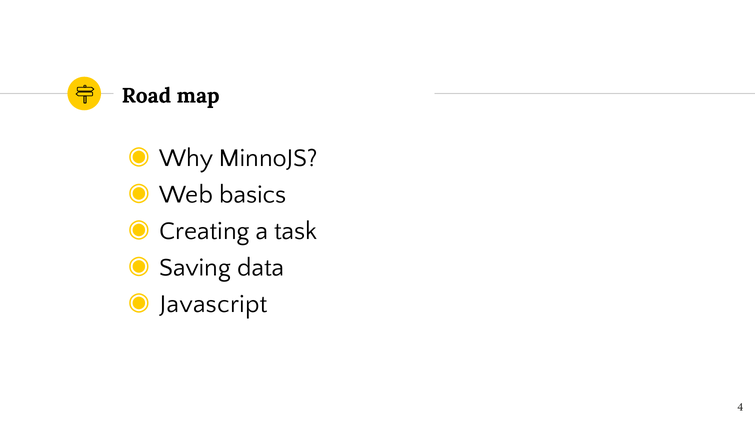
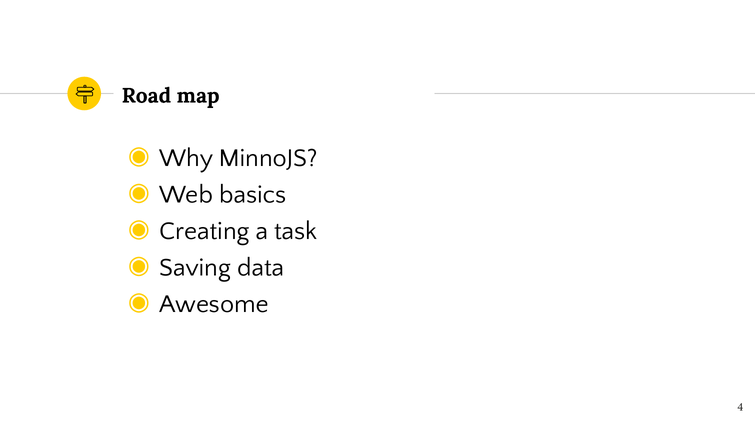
Javascript: Javascript -> Awesome
